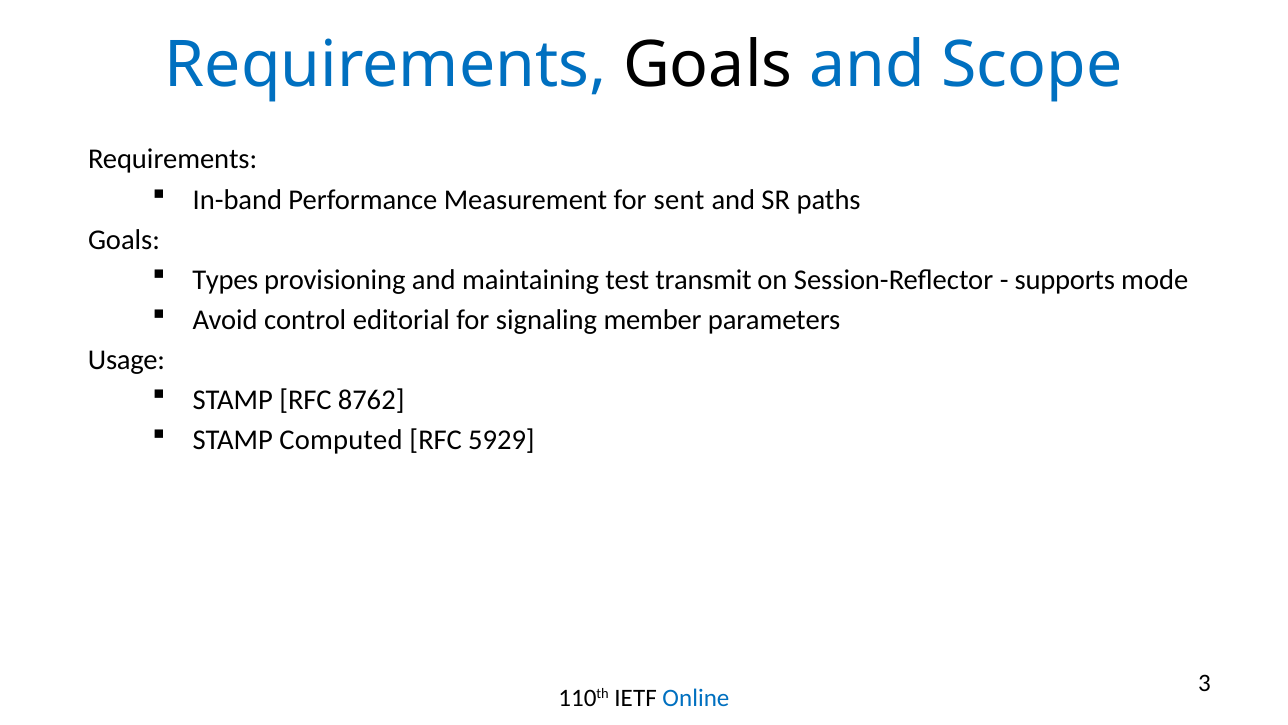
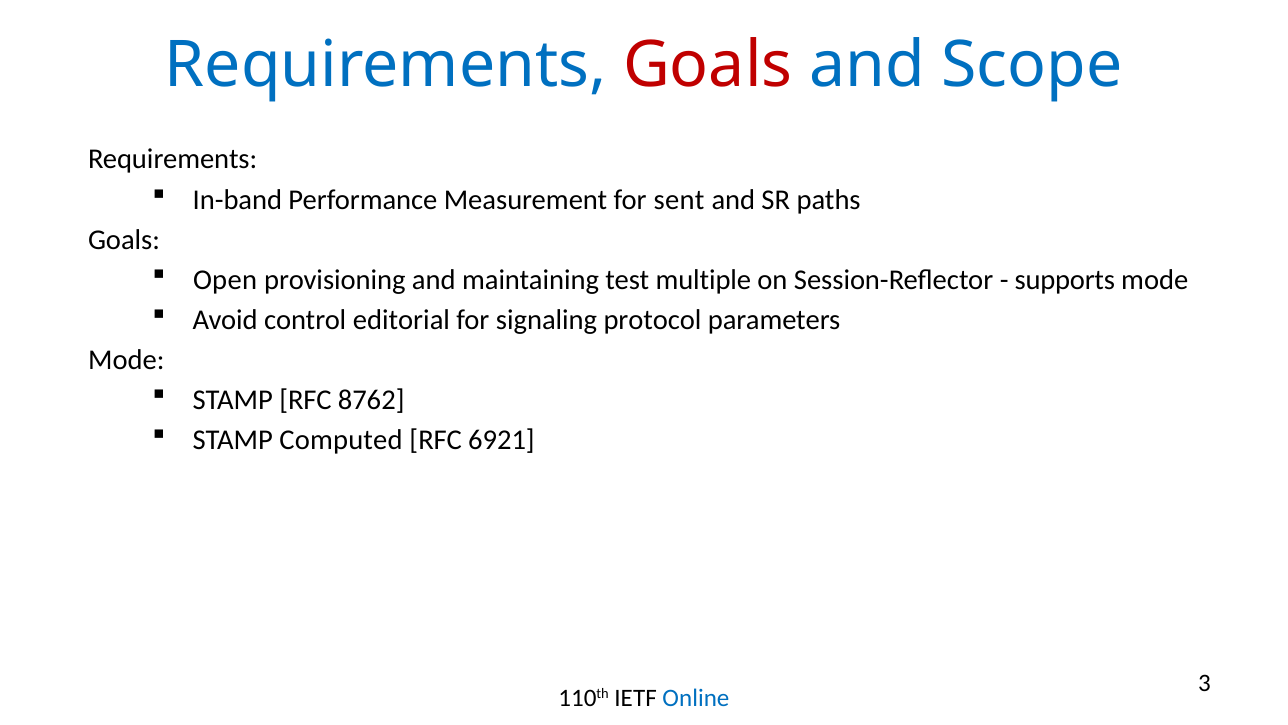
Goals at (708, 65) colour: black -> red
Types: Types -> Open
transmit: transmit -> multiple
member: member -> protocol
Usage at (126, 360): Usage -> Mode
5929: 5929 -> 6921
